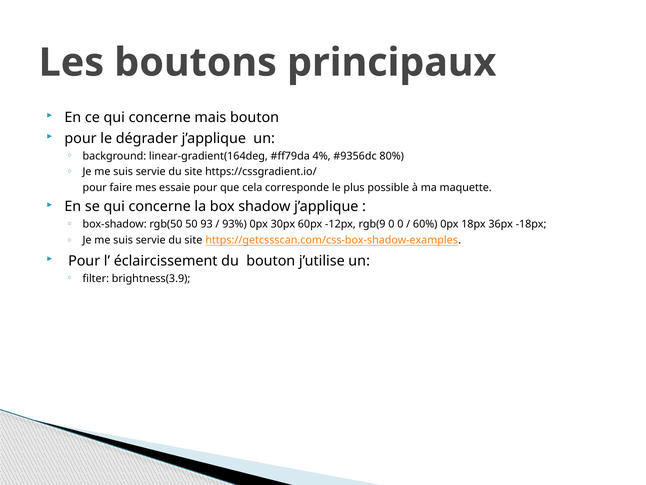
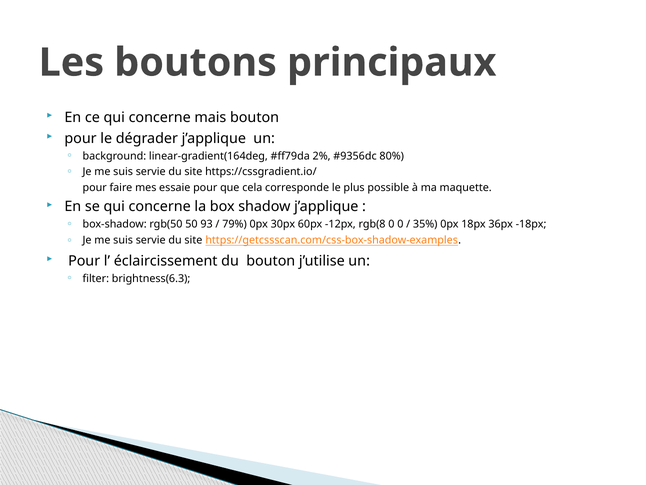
4%: 4% -> 2%
93%: 93% -> 79%
rgb(9: rgb(9 -> rgb(8
60%: 60% -> 35%
brightness(3.9: brightness(3.9 -> brightness(6.3
